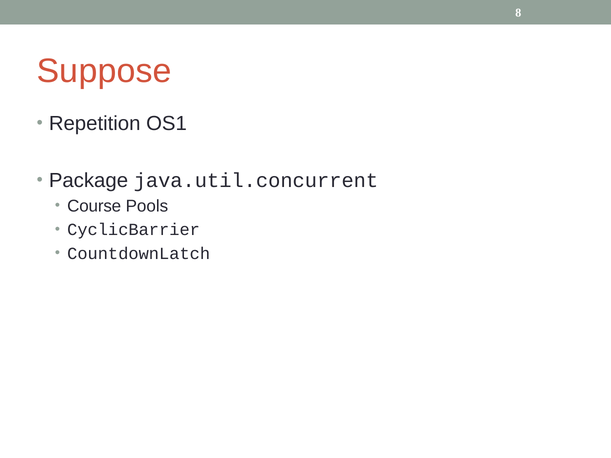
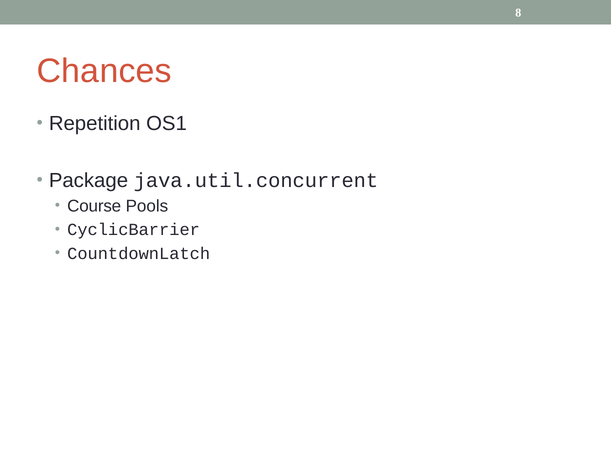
Suppose: Suppose -> Chances
